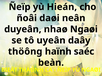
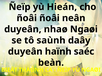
ñoâi daøi: daøi -> ñoâi
uyeân: uyeân -> saùnh
thöông at (25, 52): thöông -> duyeân
